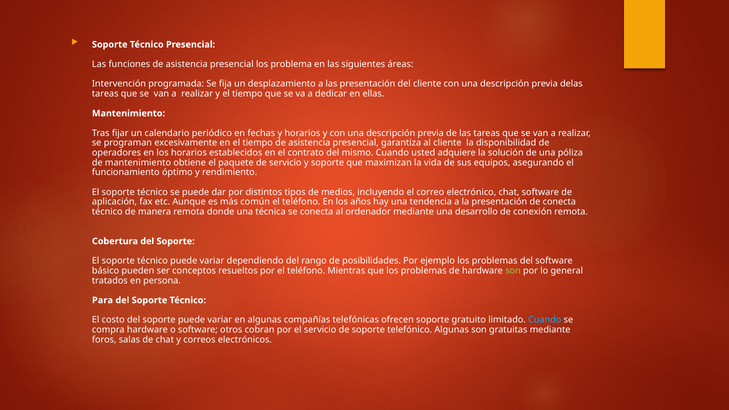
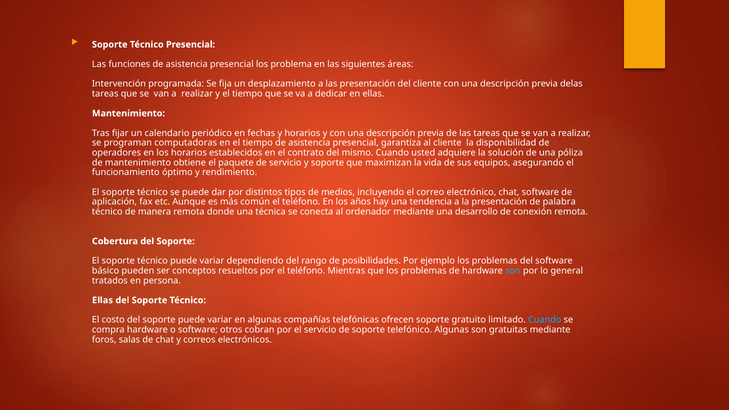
excesivamente: excesivamente -> computadoras
de conecta: conecta -> palabra
son at (513, 271) colour: light green -> light blue
Para at (102, 300): Para -> Ellas
